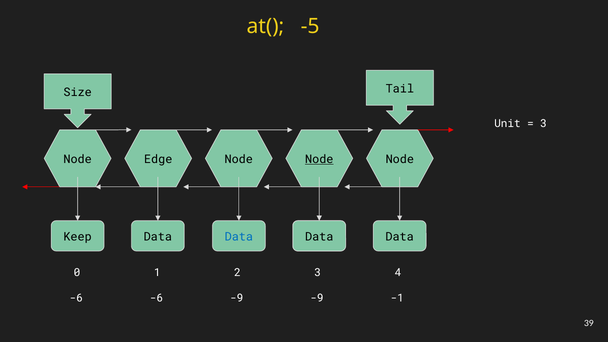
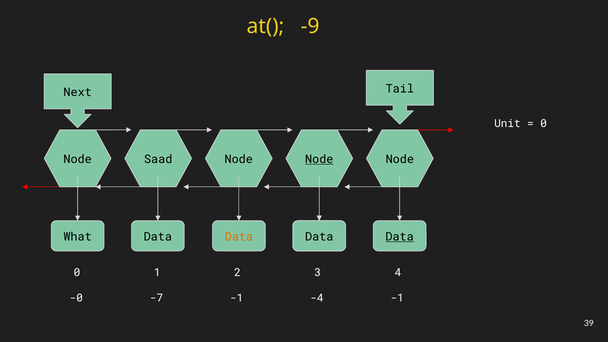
-5: -5 -> -9
Size: Size -> Next
3 at (544, 123): 3 -> 0
Edge: Edge -> Saad
Keep: Keep -> What
Data at (239, 237) colour: blue -> orange
Data at (400, 237) underline: none -> present
-6 at (76, 298): -6 -> -0
-6 at (157, 298): -6 -> -7
-9 at (237, 298): -9 -> -1
-9 at (317, 298): -9 -> -4
